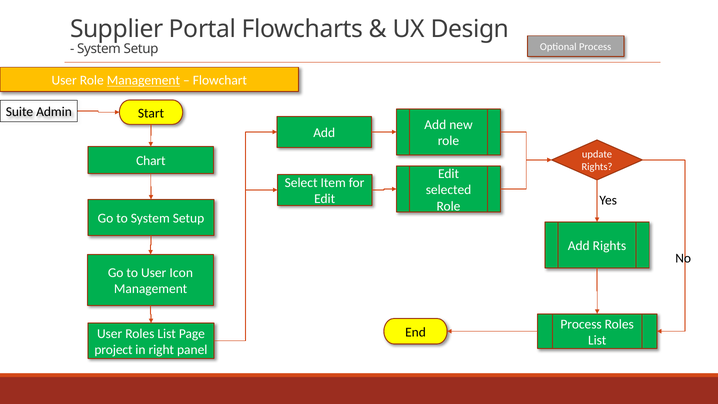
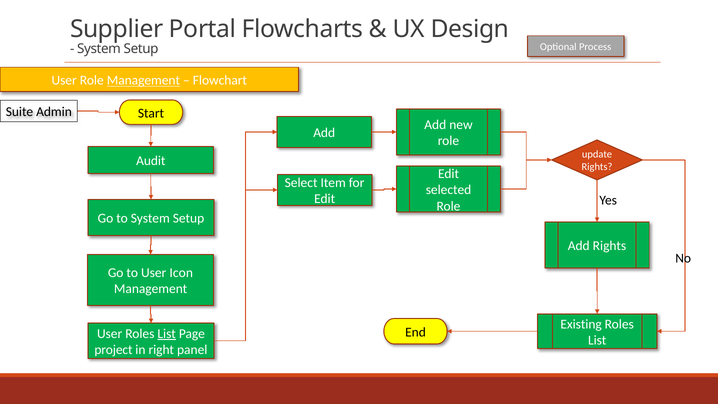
Chart: Chart -> Audit
Process at (581, 324): Process -> Existing
List at (167, 334) underline: none -> present
